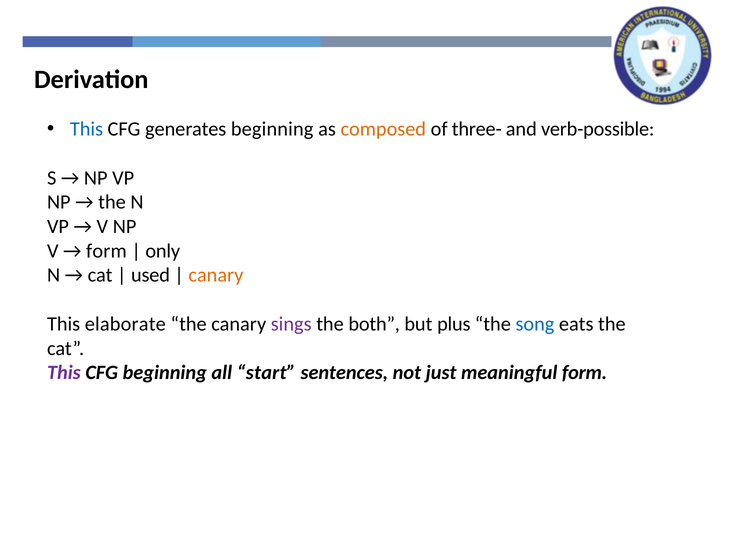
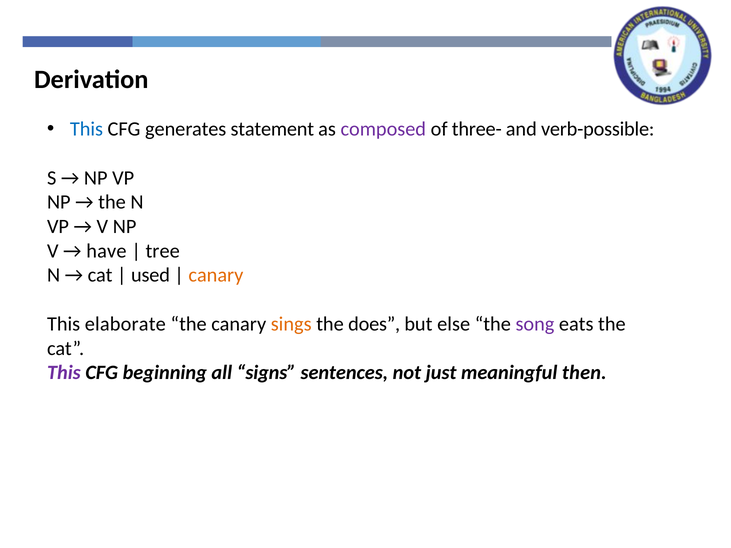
generates beginning: beginning -> statement
composed colour: orange -> purple
form at (106, 251): form -> have
only: only -> tree
sings colour: purple -> orange
both: both -> does
plus: plus -> else
song colour: blue -> purple
start: start -> signs
meaningful form: form -> then
